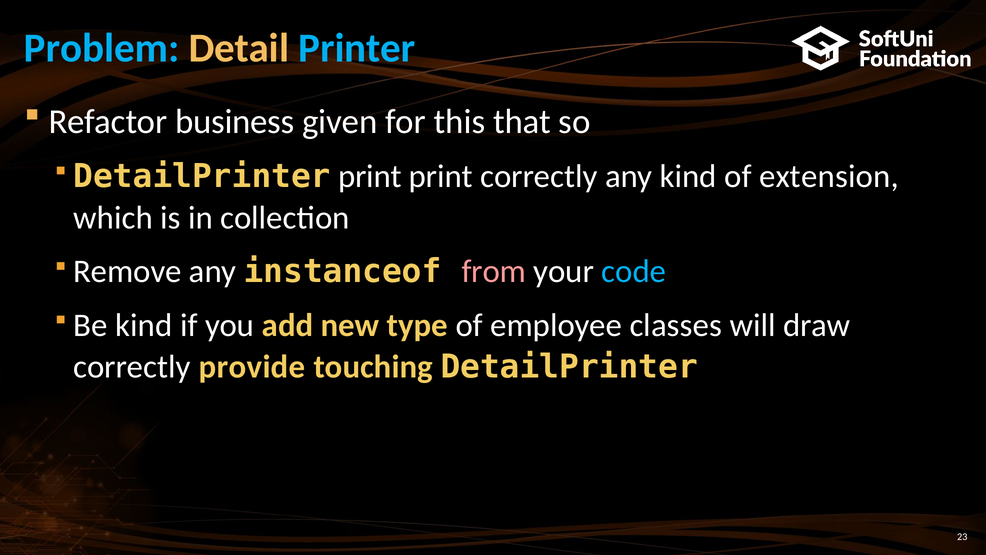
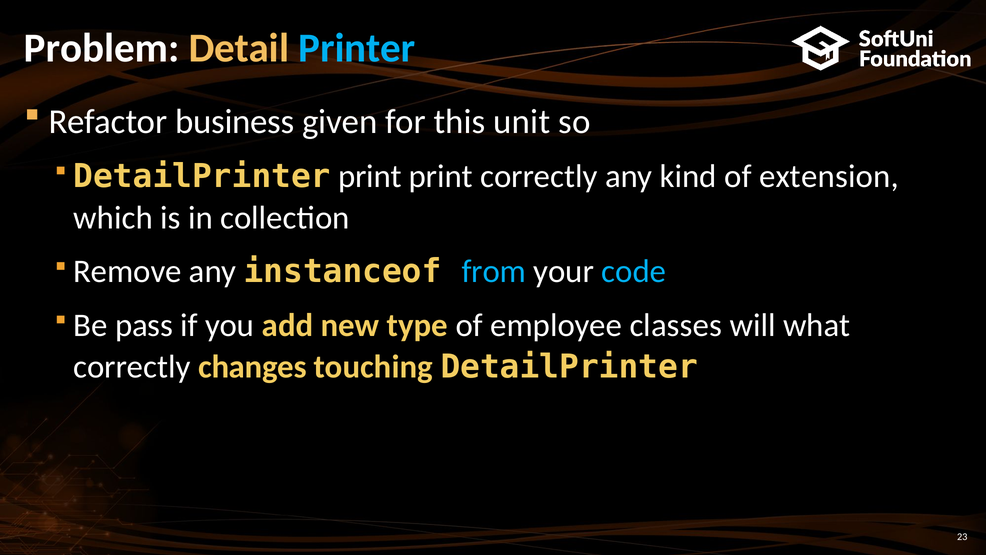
Problem colour: light blue -> white
that: that -> unit
from colour: pink -> light blue
Be kind: kind -> pass
draw: draw -> what
provide: provide -> changes
